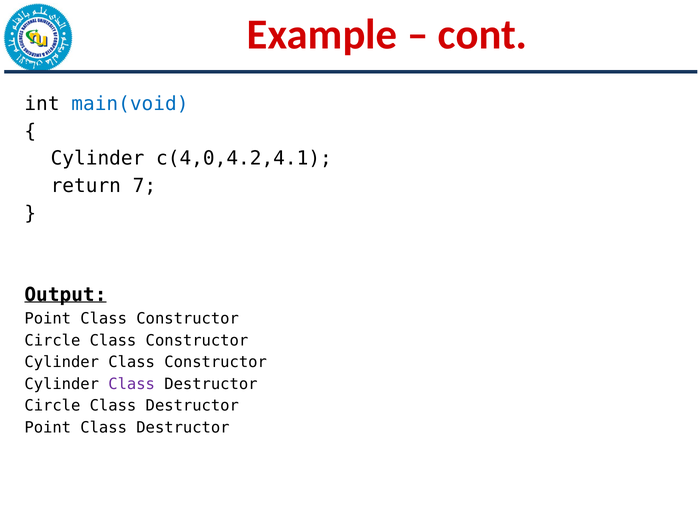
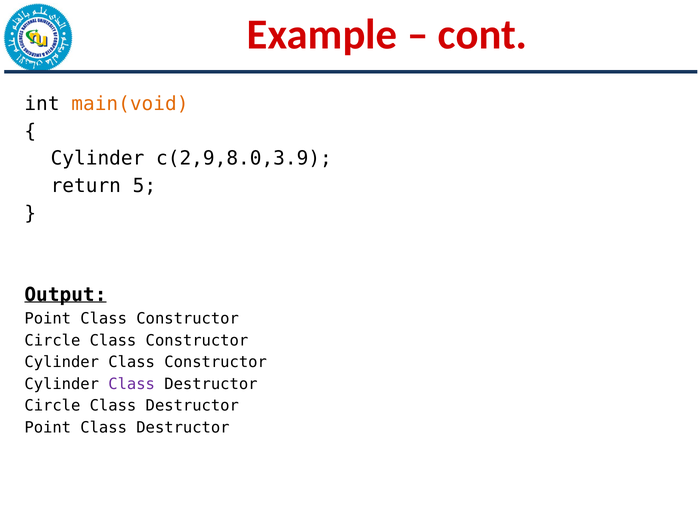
main(void colour: blue -> orange
c(4,0,4.2,4.1: c(4,0,4.2,4.1 -> c(2,9,8.0,3.9
7: 7 -> 5
